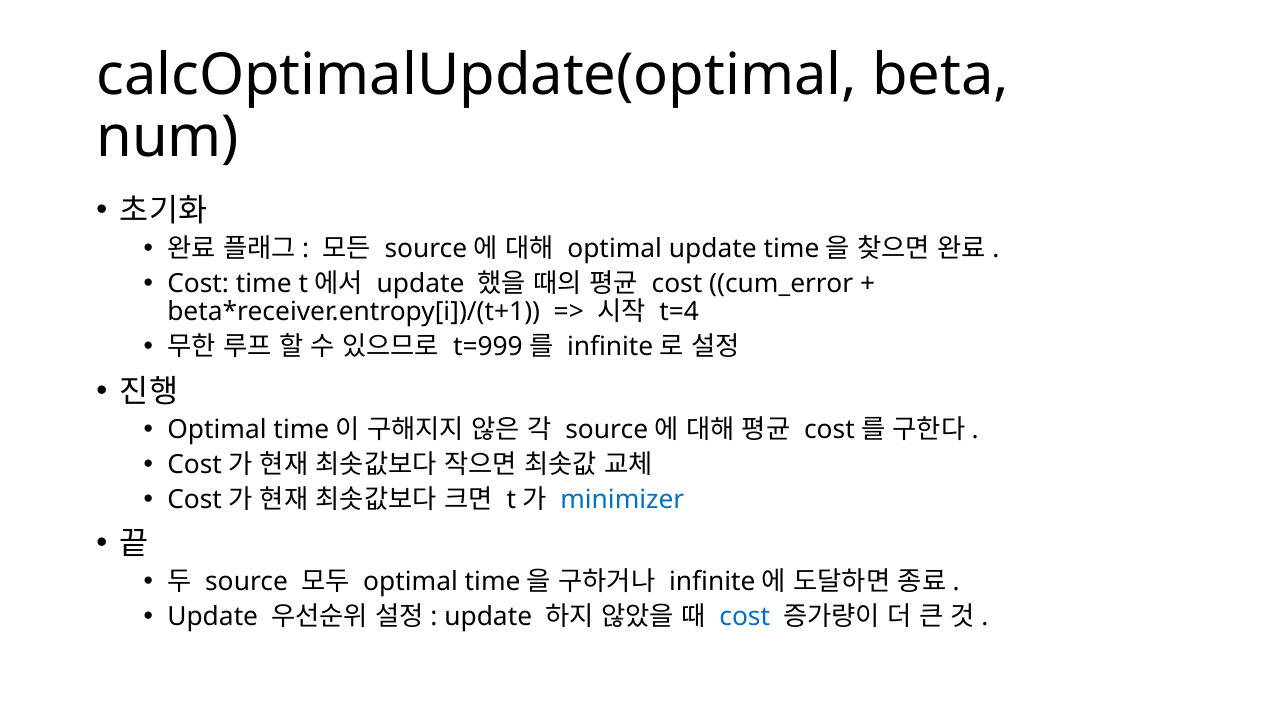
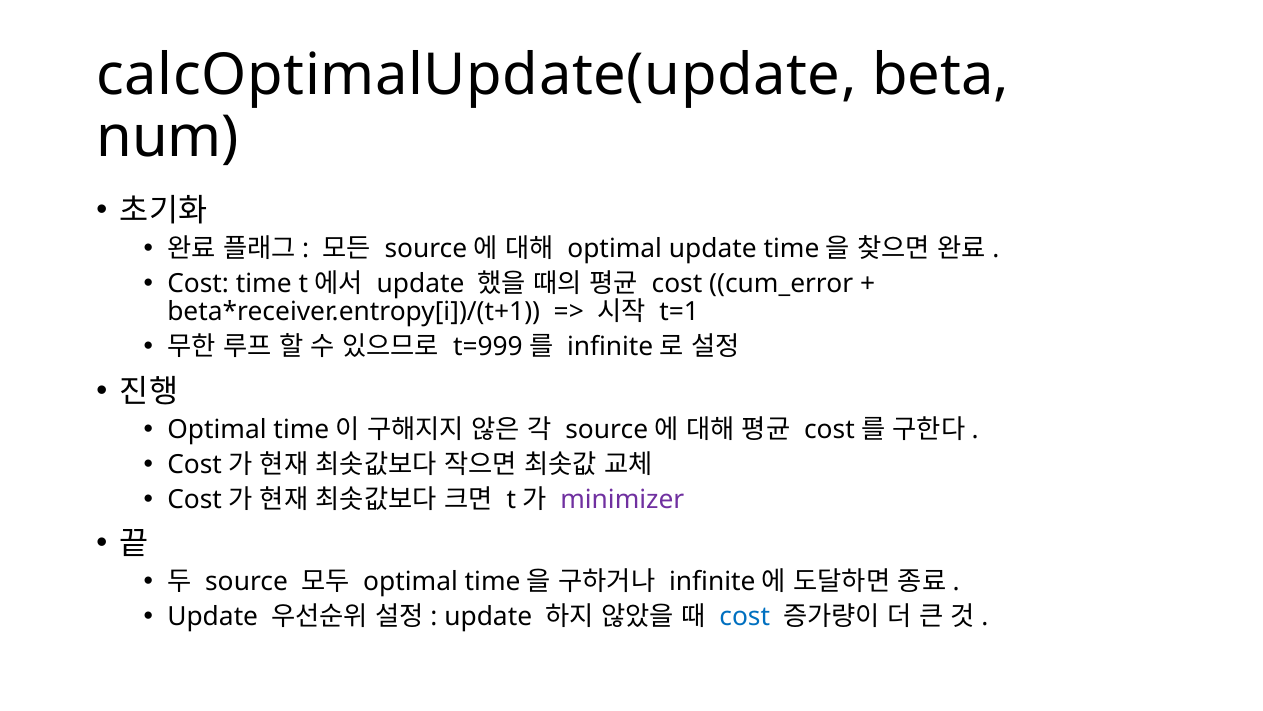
calcOptimalUpdate(optimal: calcOptimalUpdate(optimal -> calcOptimalUpdate(update
t=4: t=4 -> t=1
minimizer colour: blue -> purple
